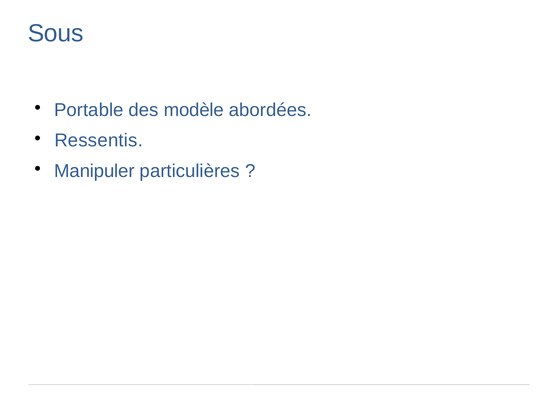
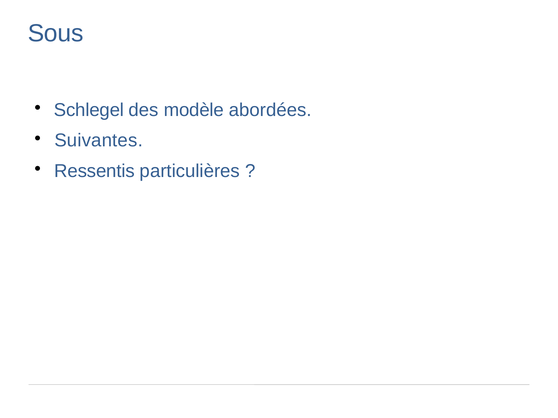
Portable: Portable -> Schlegel
Ressentis: Ressentis -> Suivantes
Manipuler: Manipuler -> Ressentis
